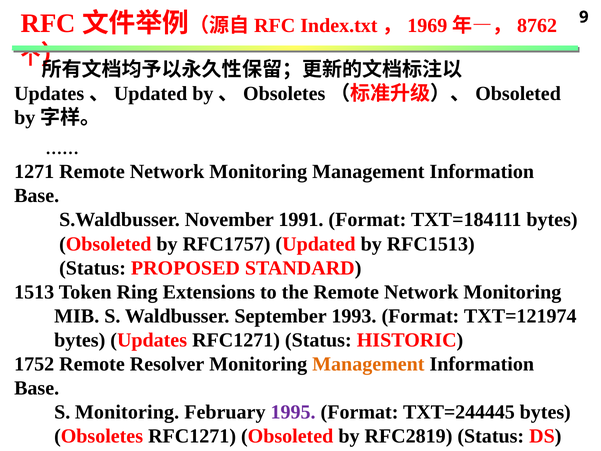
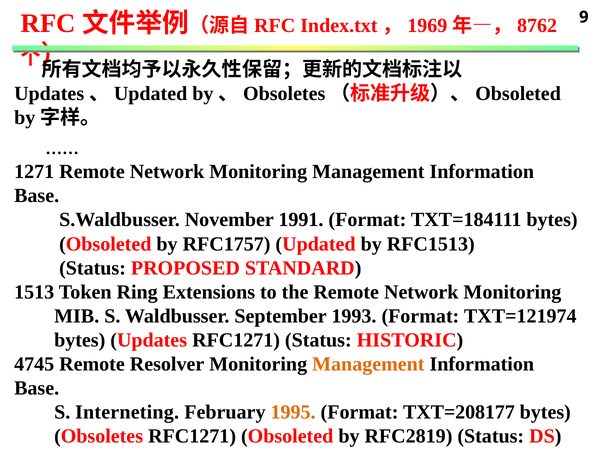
1752: 1752 -> 4745
S Monitoring: Monitoring -> Interneting
1995 colour: purple -> orange
TXT=244445: TXT=244445 -> TXT=208177
